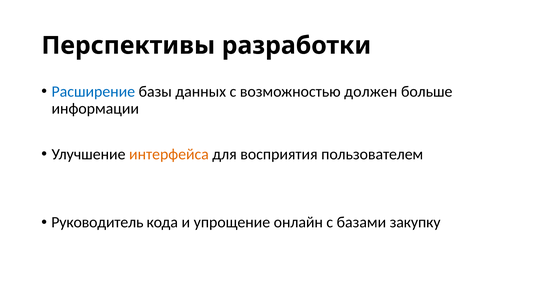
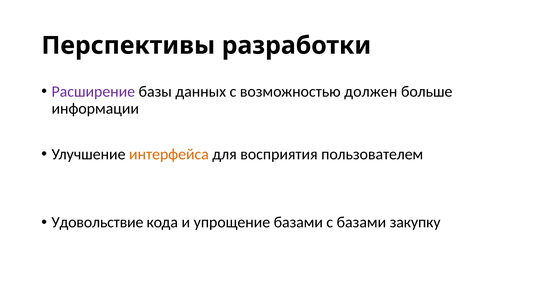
Расширение colour: blue -> purple
Руководитель: Руководитель -> Удовольствие
упрощение онлайн: онлайн -> базами
